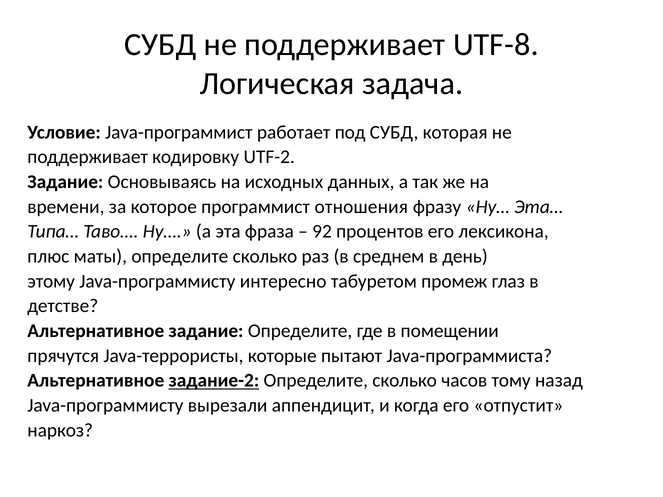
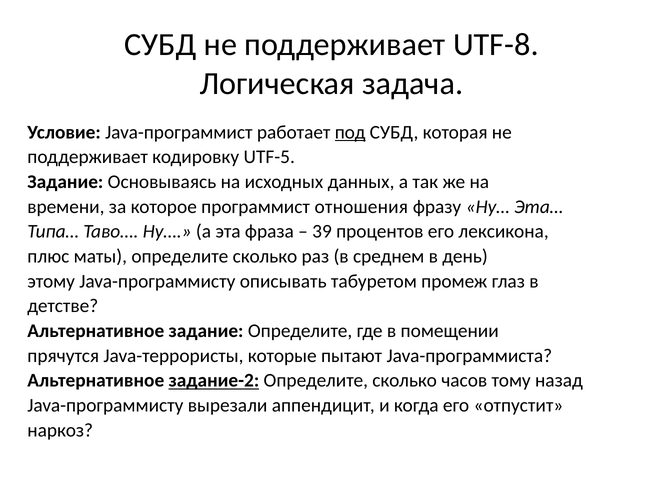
под underline: none -> present
UTF-2: UTF-2 -> UTF-5
92: 92 -> 39
интересно: интересно -> описывать
